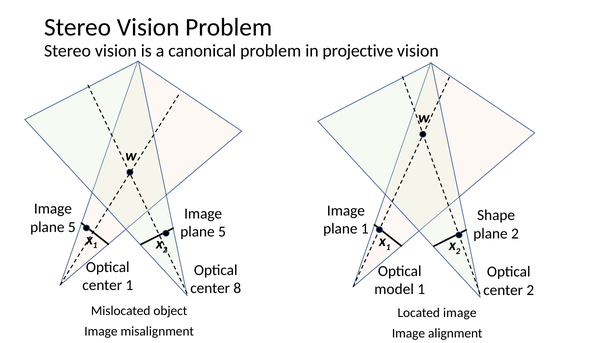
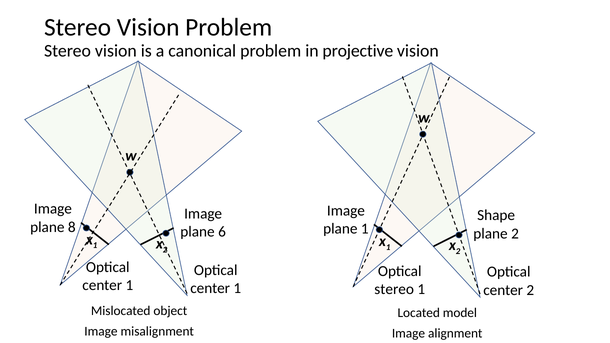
5 at (72, 227): 5 -> 8
5 at (222, 232): 5 -> 6
8 at (237, 289): 8 -> 1
model at (394, 289): model -> stereo
Located image: image -> model
